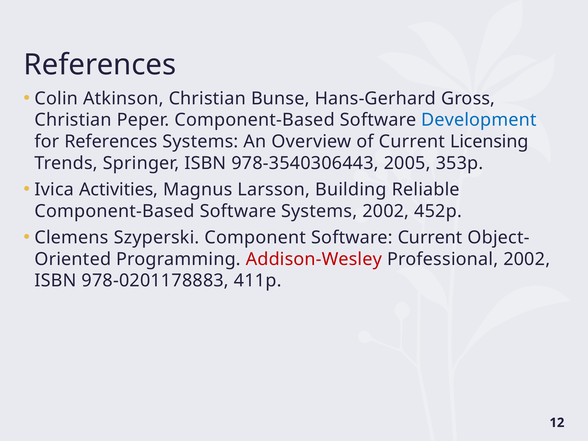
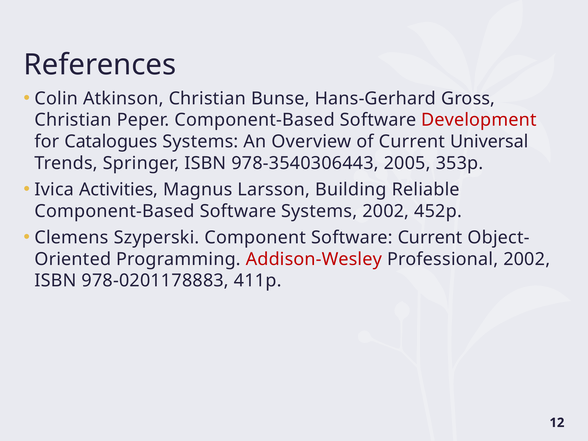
Development colour: blue -> red
for References: References -> Catalogues
Licensing: Licensing -> Universal
